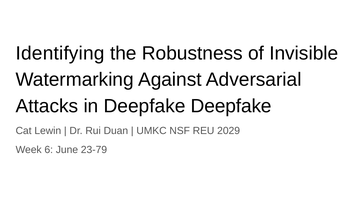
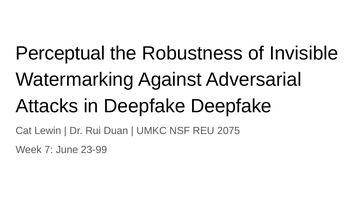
Identifying: Identifying -> Perceptual
2029: 2029 -> 2075
6: 6 -> 7
23-79: 23-79 -> 23-99
